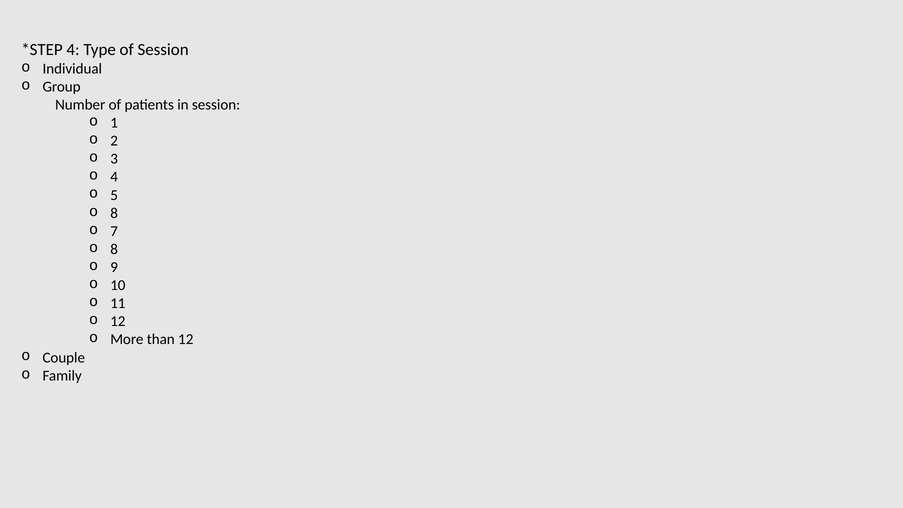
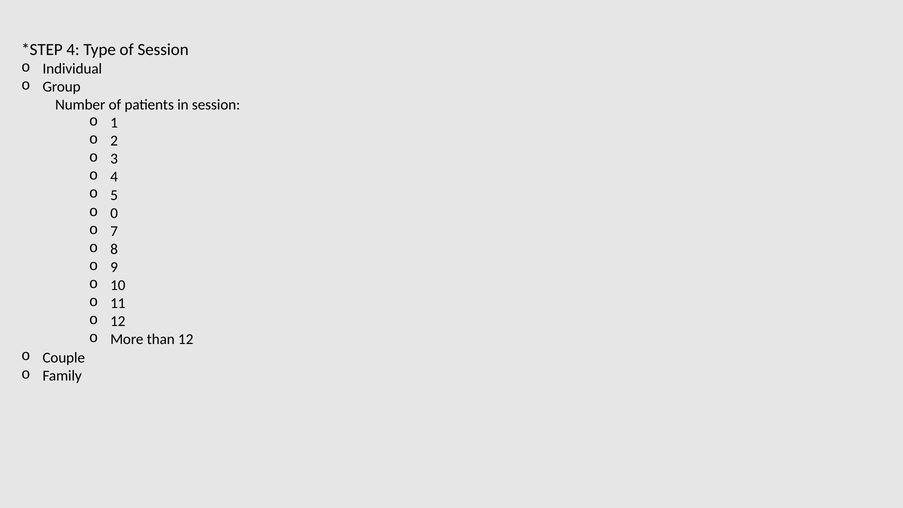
8 at (114, 213): 8 -> 0
